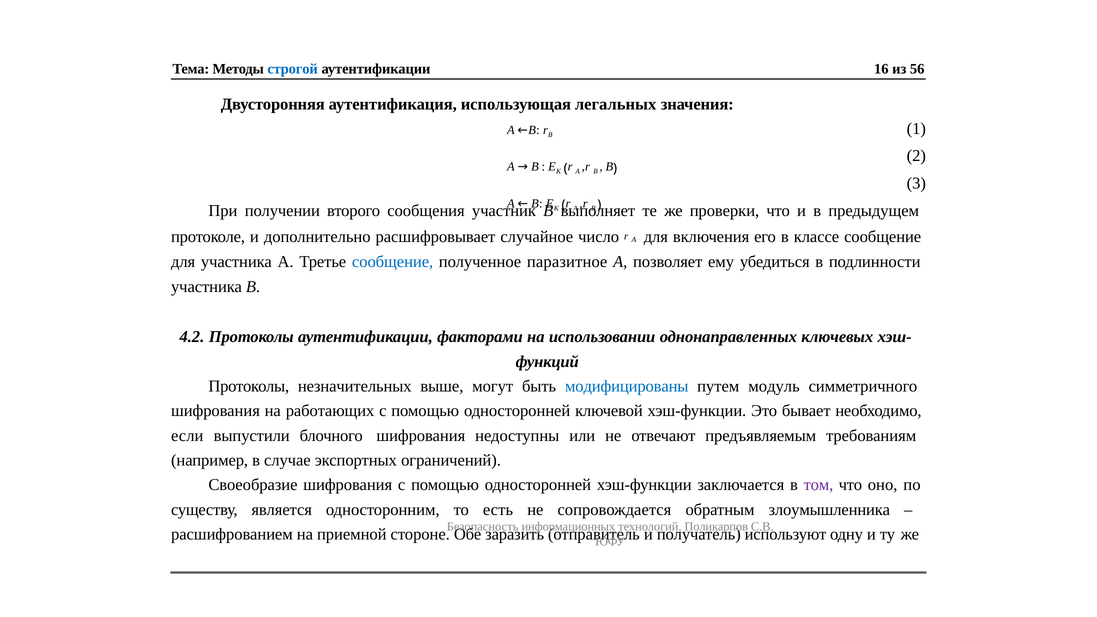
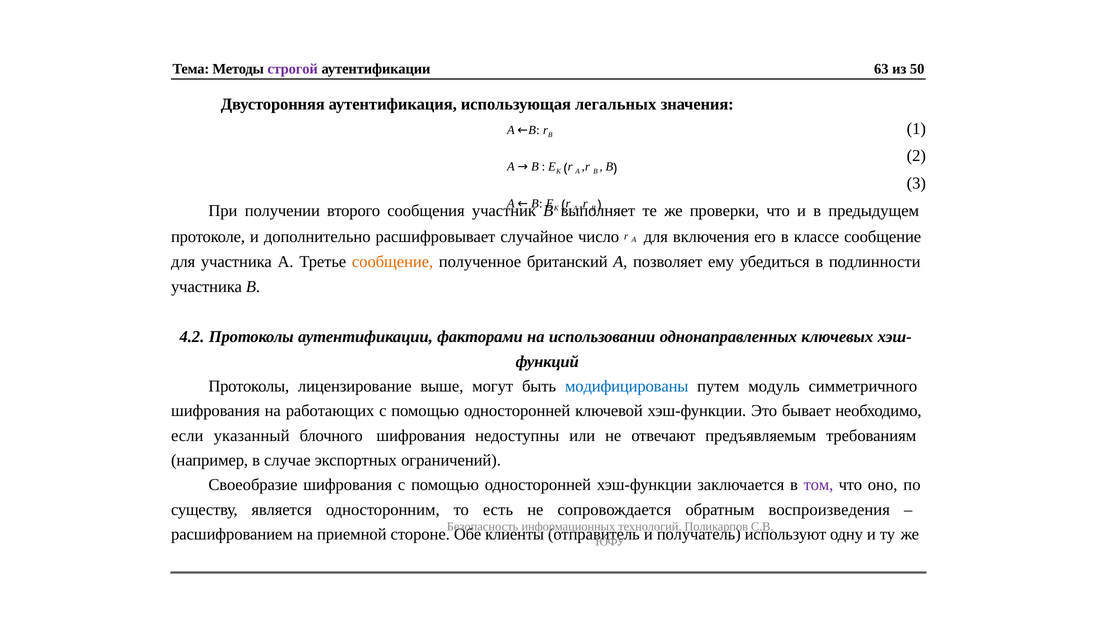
строгой colour: blue -> purple
16: 16 -> 63
56: 56 -> 50
сообщение at (393, 262) colour: blue -> orange
паразитное: паразитное -> британский
незначительных: незначительных -> лицензирование
выпустили: выпустили -> указанный
злоумышленника: злоумышленника -> воспроизведения
заразить: заразить -> клиенты
